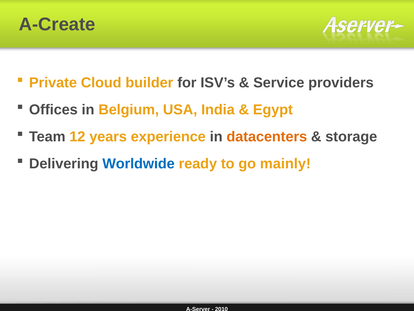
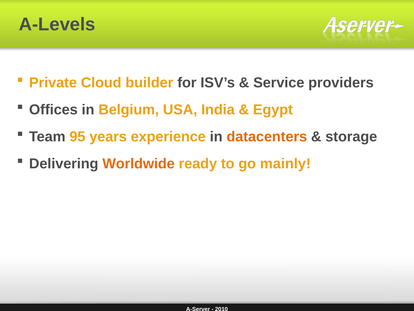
A-Create: A-Create -> A-Levels
12: 12 -> 95
Worldwide colour: blue -> orange
